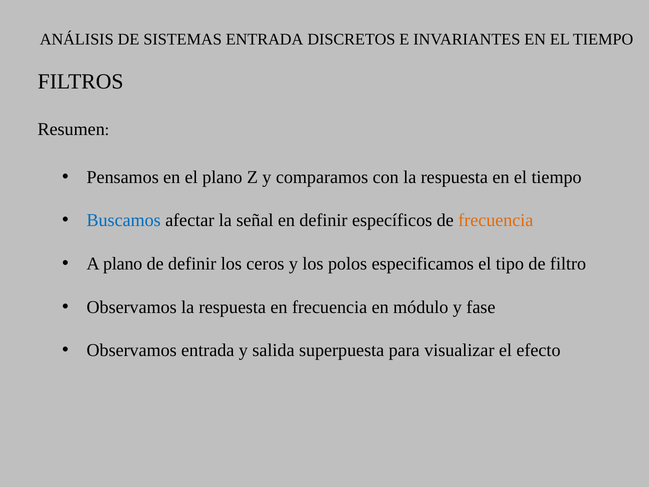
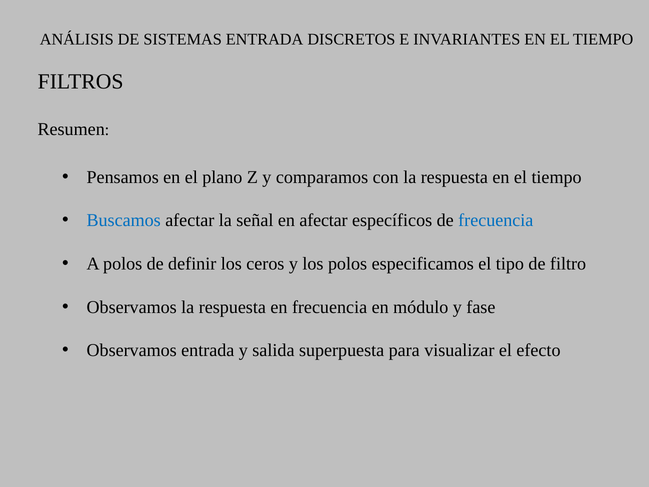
en definir: definir -> afectar
frecuencia at (496, 220) colour: orange -> blue
A plano: plano -> polos
